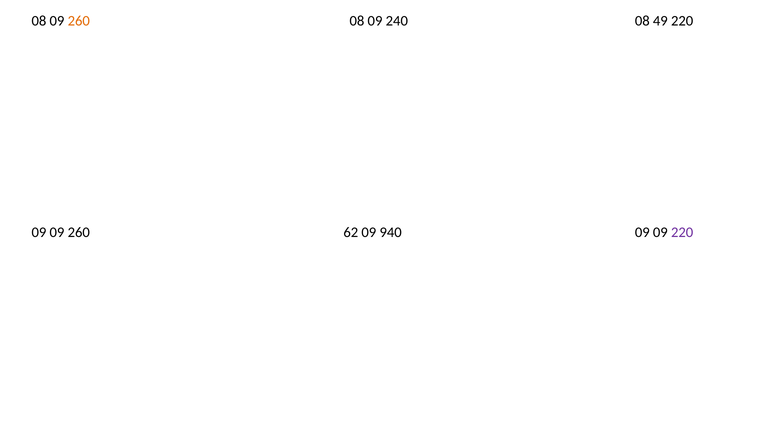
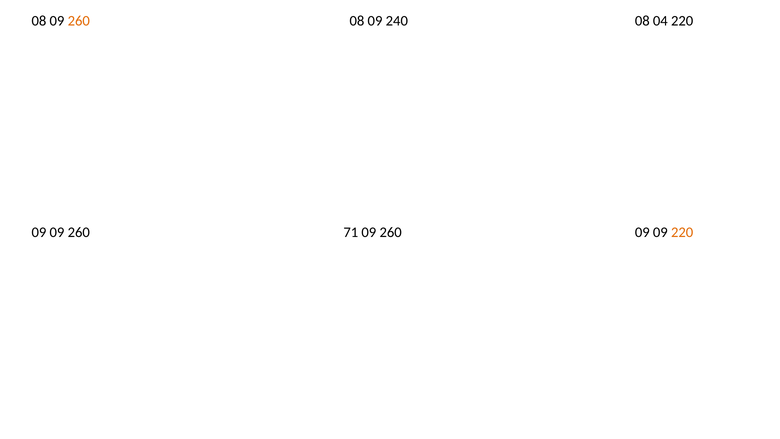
49: 49 -> 04
62: 62 -> 71
940 at (391, 232): 940 -> 260
220 at (682, 232) colour: purple -> orange
